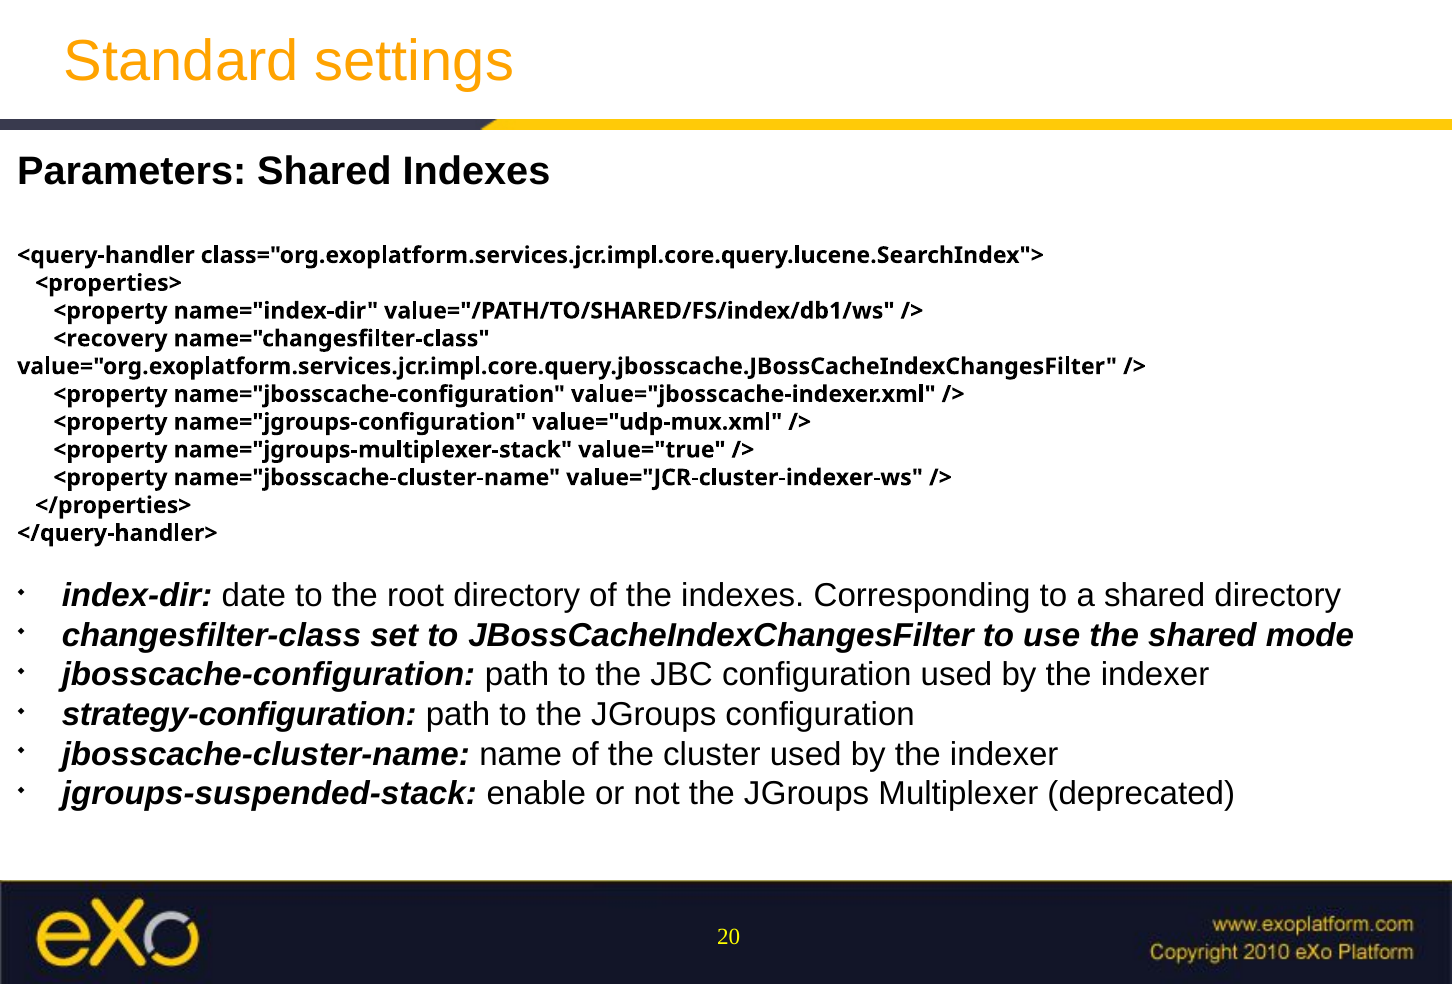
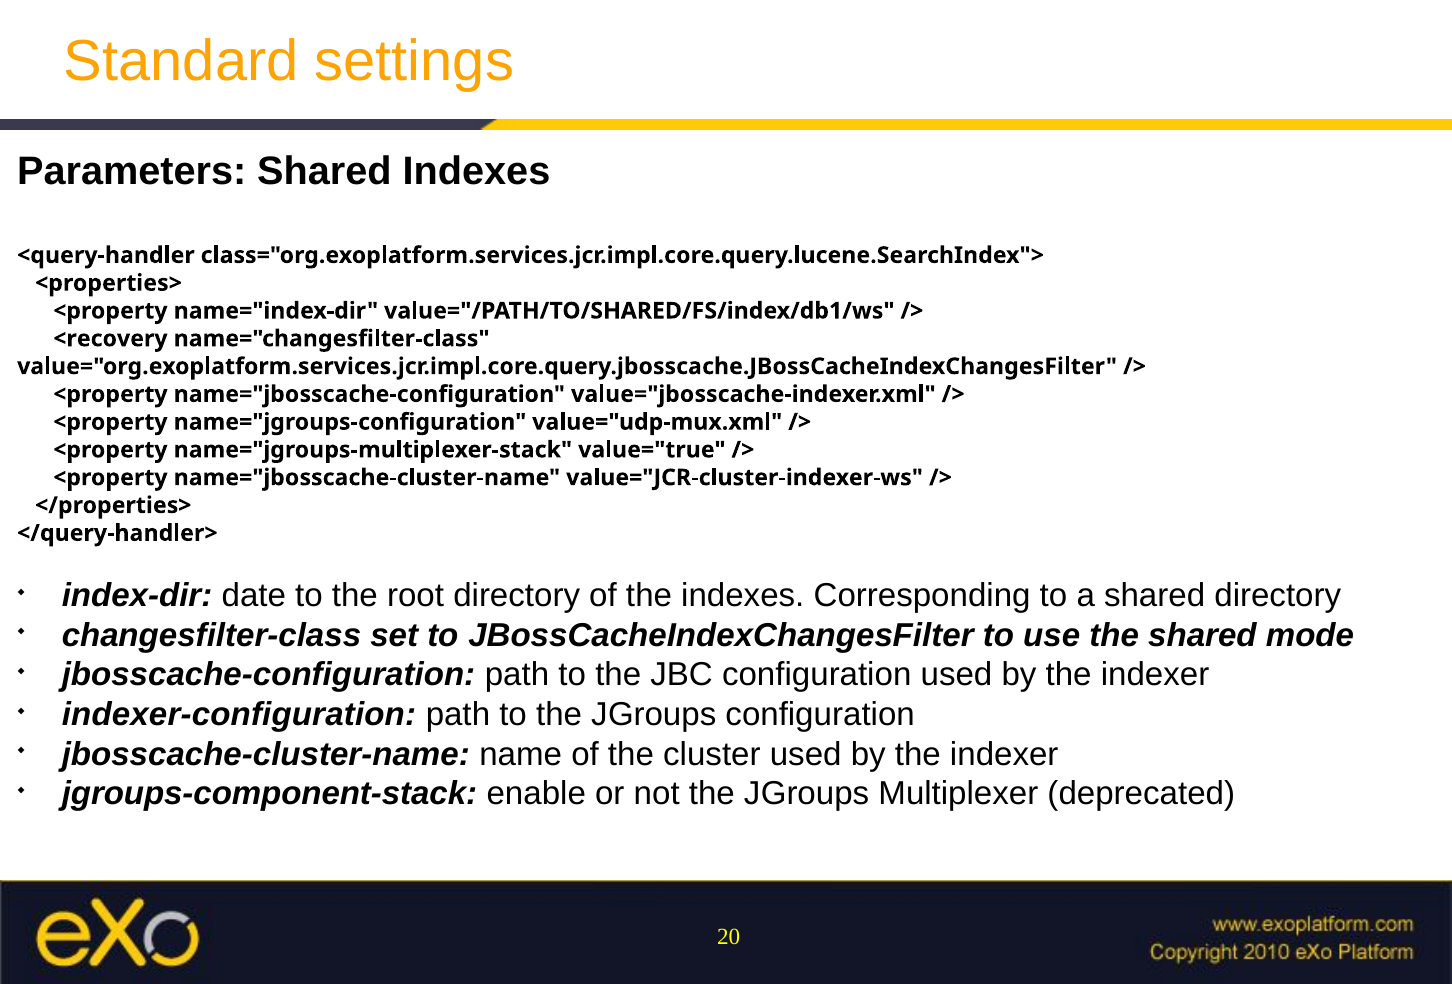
strategy-configuration: strategy-configuration -> indexer-configuration
jgroups-suspended-stack: jgroups-suspended-stack -> jgroups-component-stack
